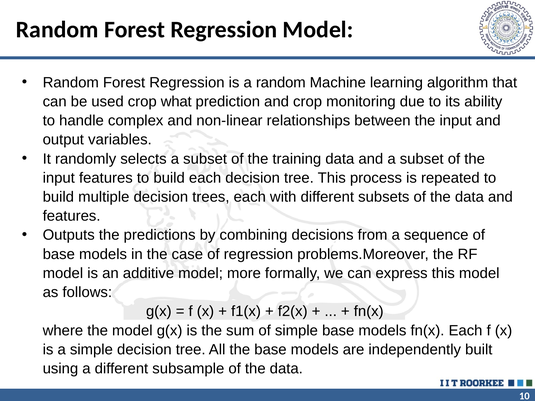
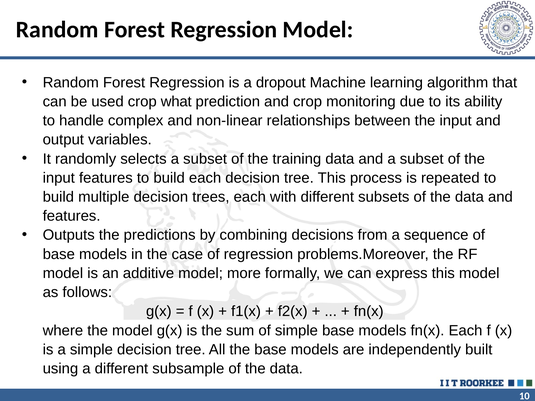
a random: random -> dropout
